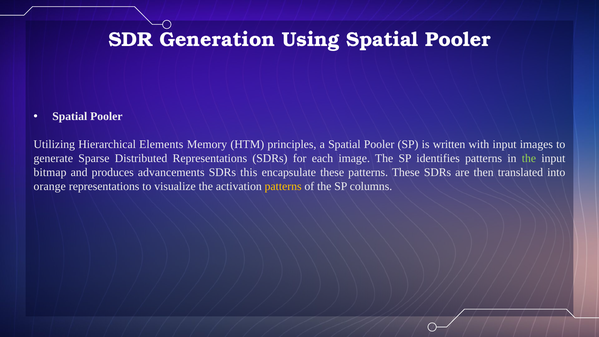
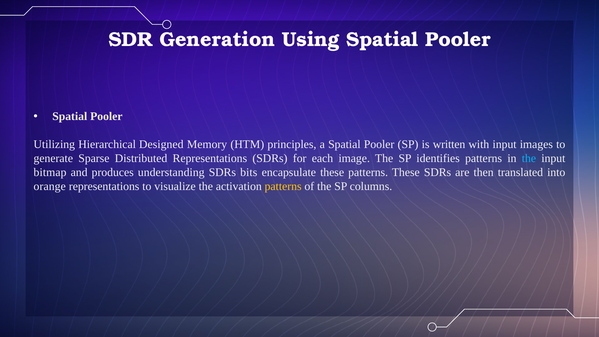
Elements: Elements -> Designed
the at (529, 158) colour: light green -> light blue
advancements: advancements -> understanding
this: this -> bits
